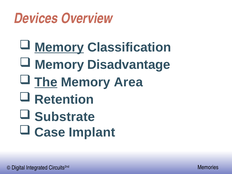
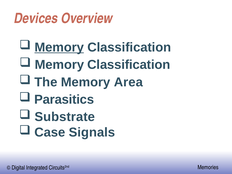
Disadvantage at (129, 65): Disadvantage -> Classification
The underline: present -> none
Retention: Retention -> Parasitics
Implant: Implant -> Signals
